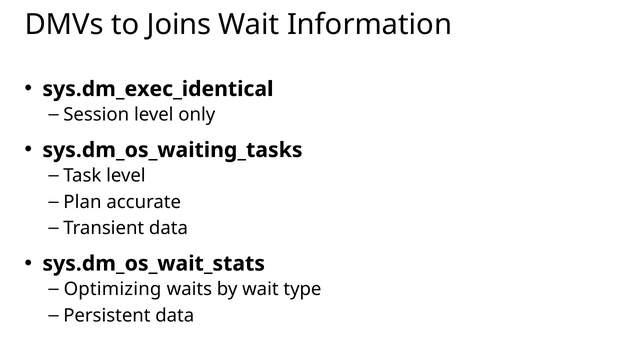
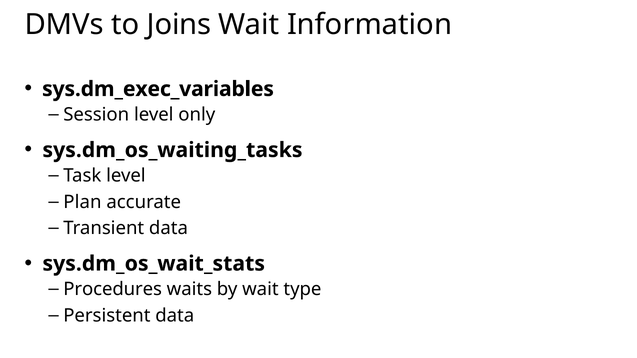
sys.dm_exec_identical: sys.dm_exec_identical -> sys.dm_exec_variables
Optimizing: Optimizing -> Procedures
